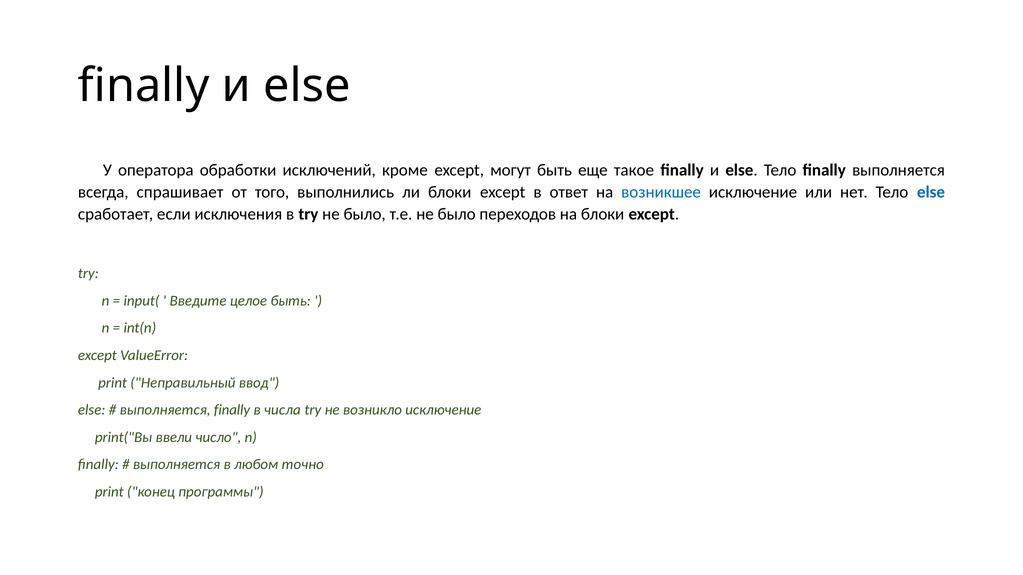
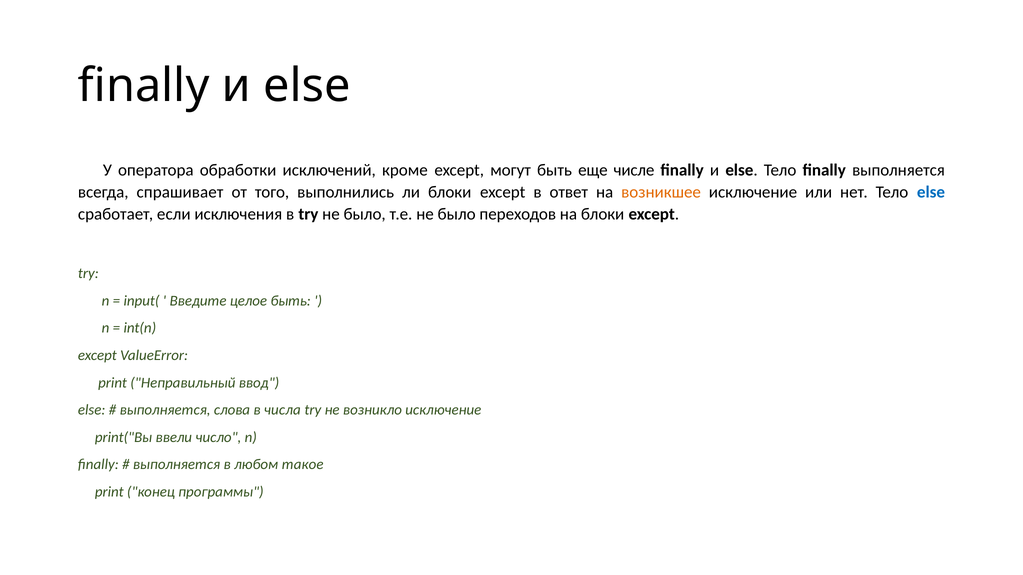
такое: такое -> числе
возникшее colour: blue -> orange
выполняется finally: finally -> слова
точно: точно -> такое
